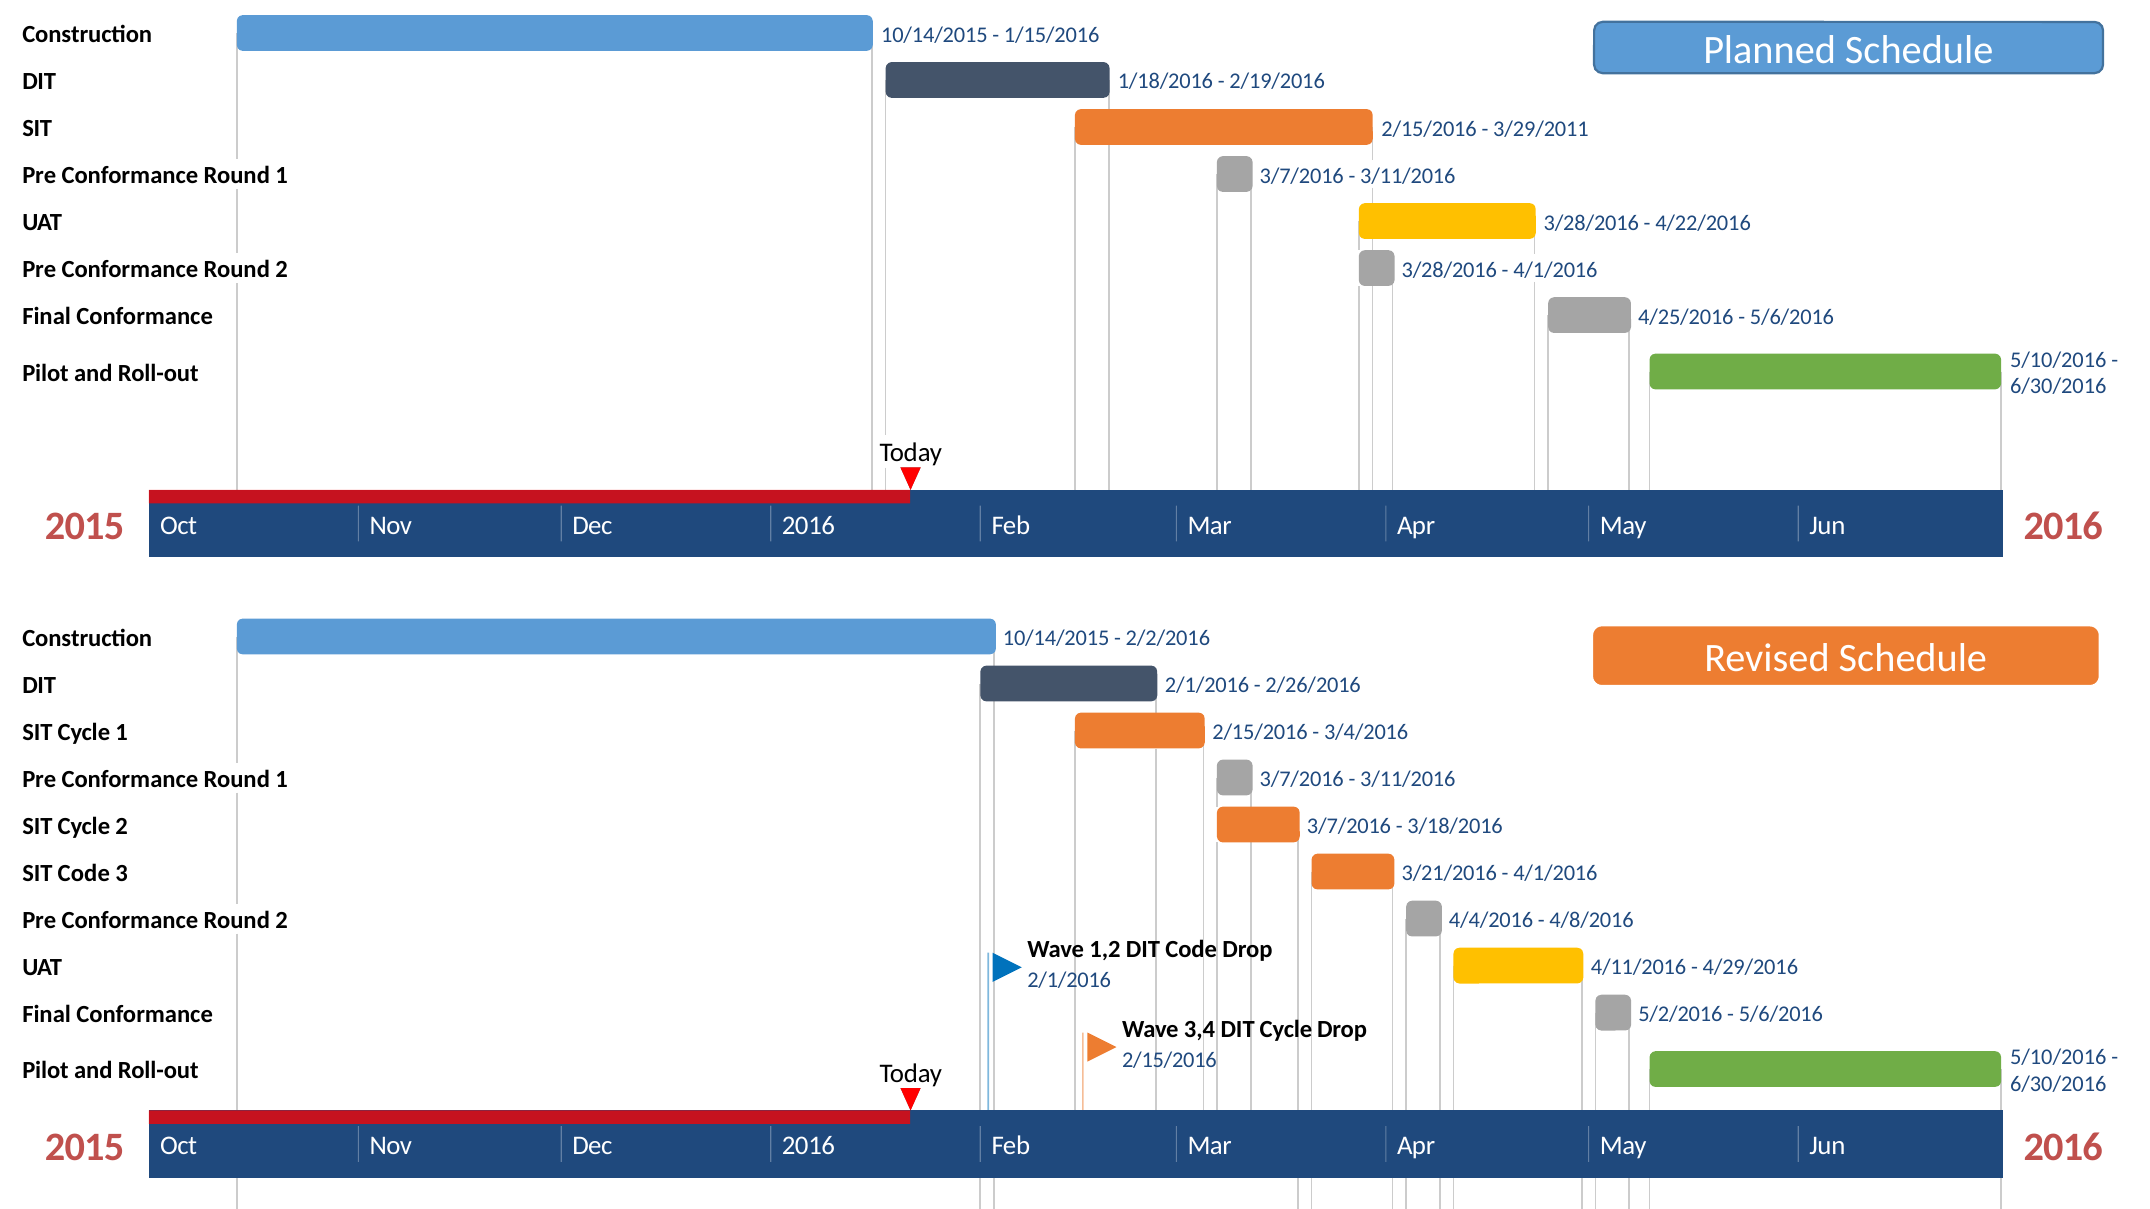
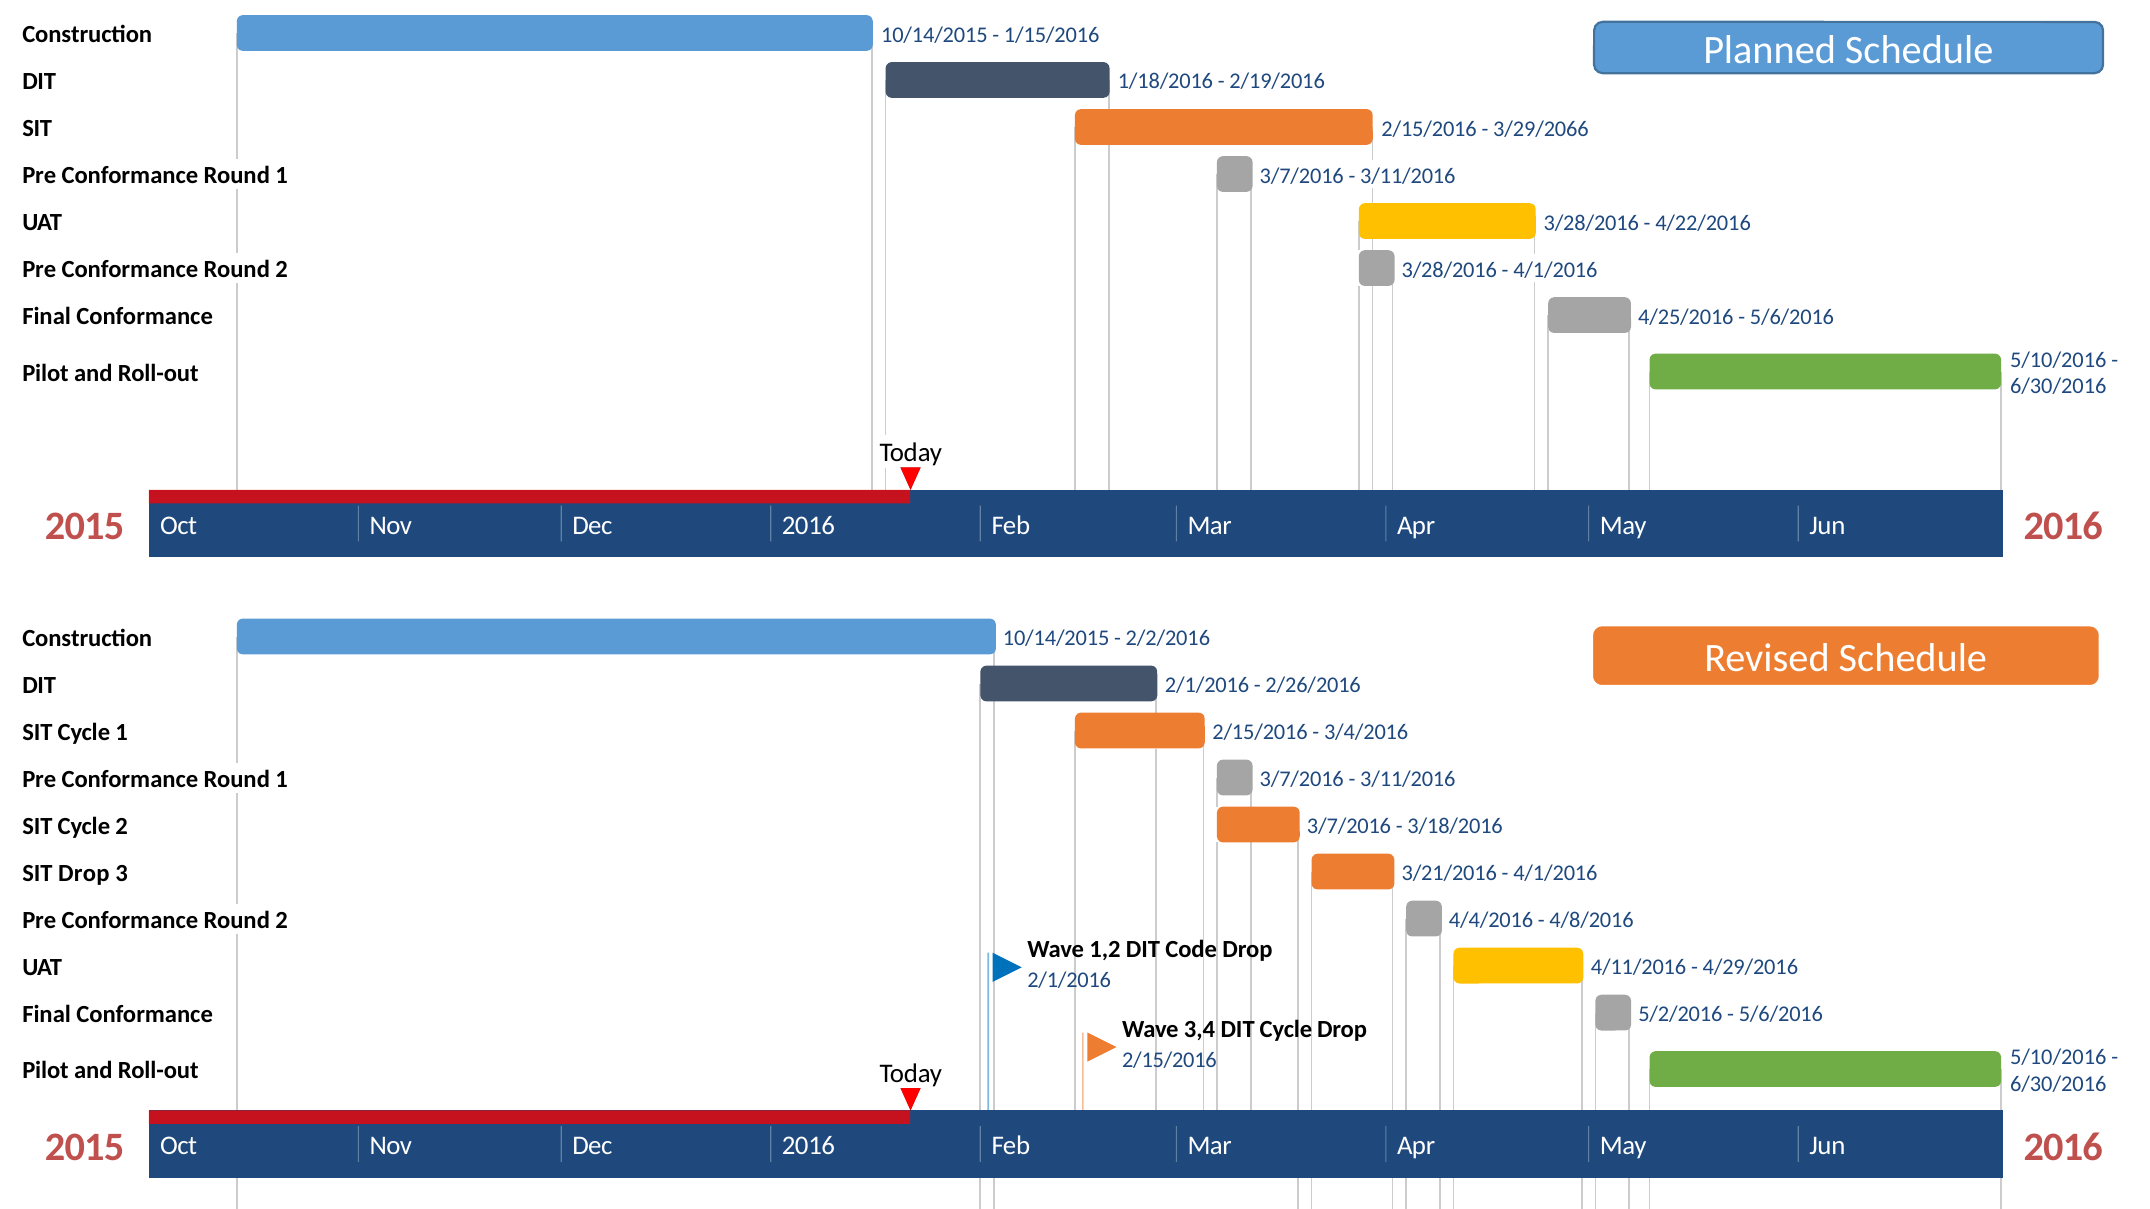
3/29/2011: 3/29/2011 -> 3/29/2066
SIT Code: Code -> Drop
